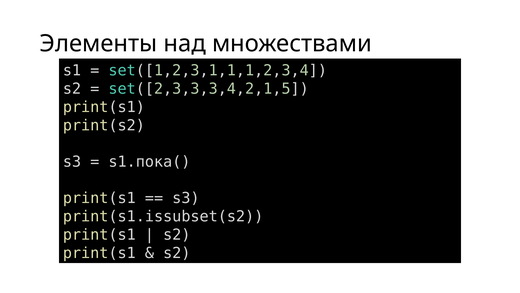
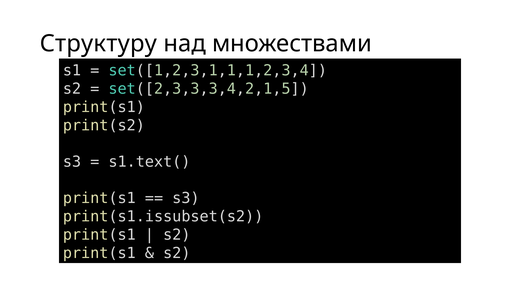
Элементы: Элементы -> Структуру
s1.пока(: s1.пока( -> s1.text(
